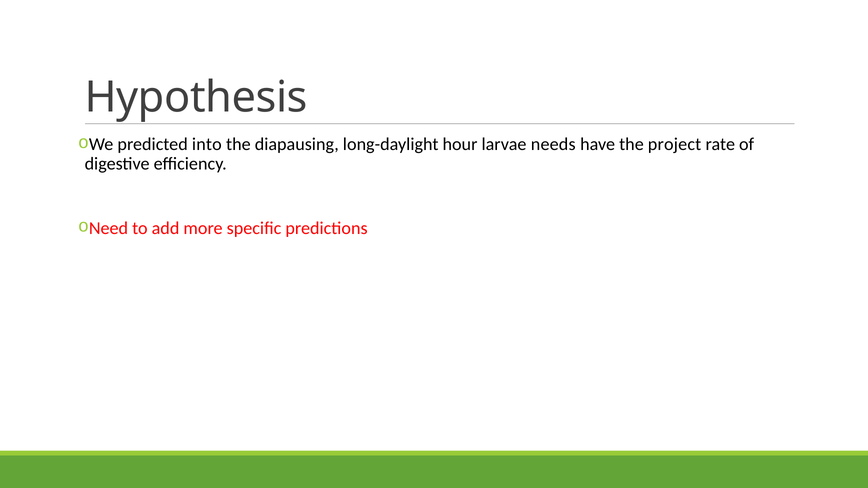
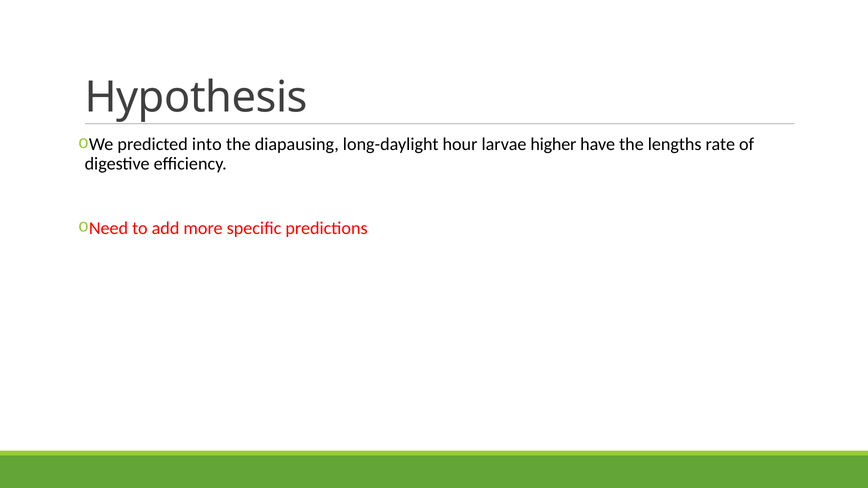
needs: needs -> higher
project: project -> lengths
